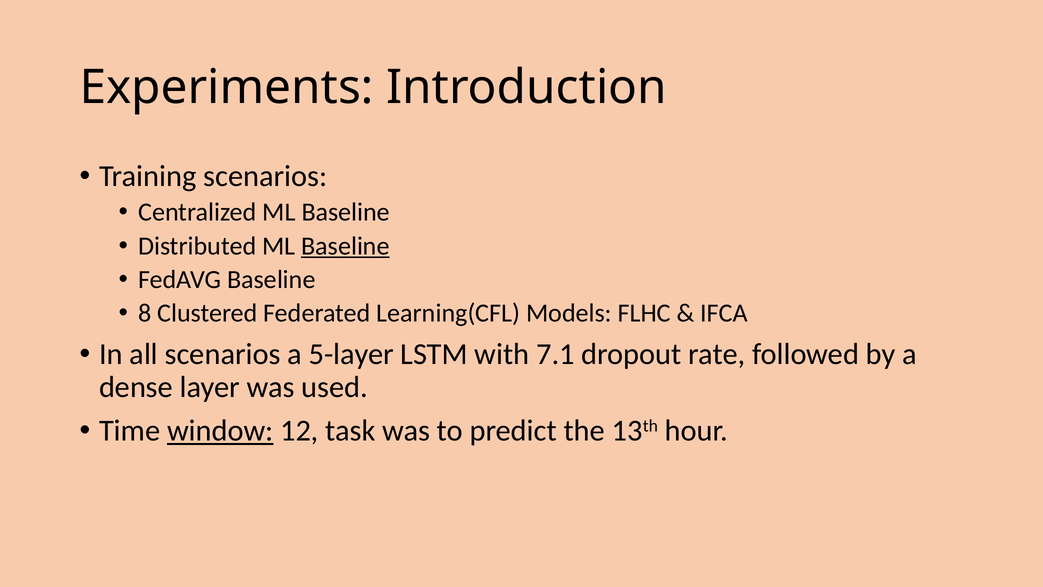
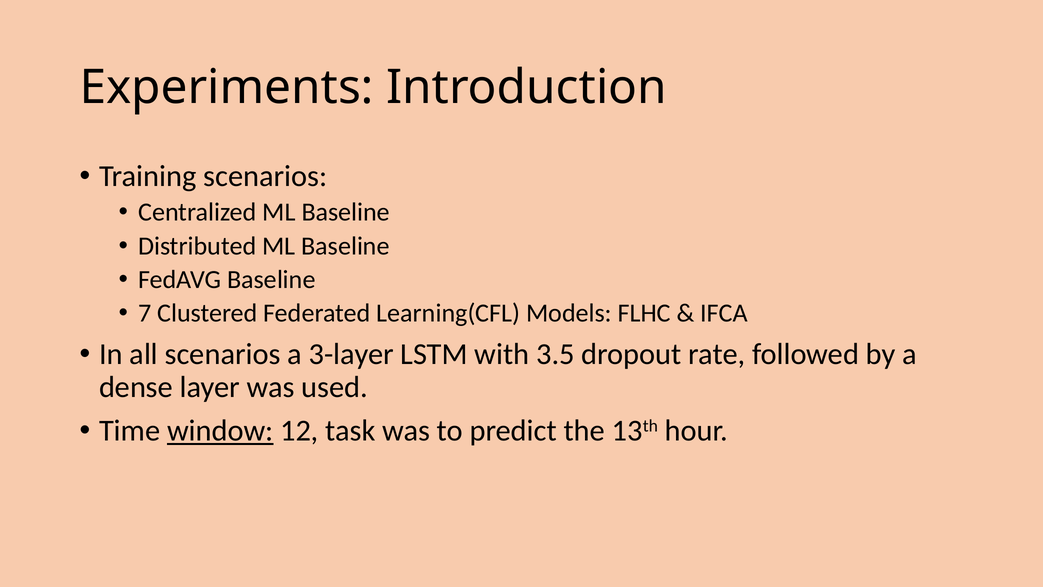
Baseline at (345, 246) underline: present -> none
8: 8 -> 7
5-layer: 5-layer -> 3-layer
7.1: 7.1 -> 3.5
